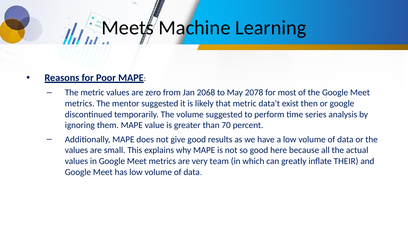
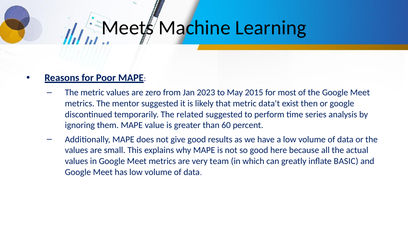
2068: 2068 -> 2023
2078: 2078 -> 2015
The volume: volume -> related
70: 70 -> 60
THEIR: THEIR -> BASIC
